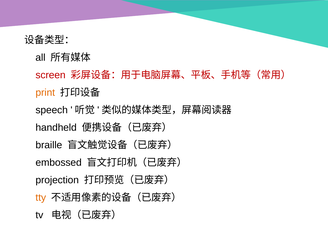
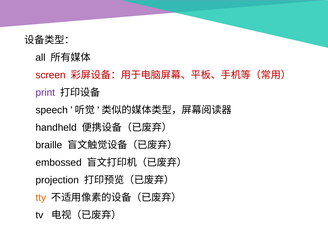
print colour: orange -> purple
